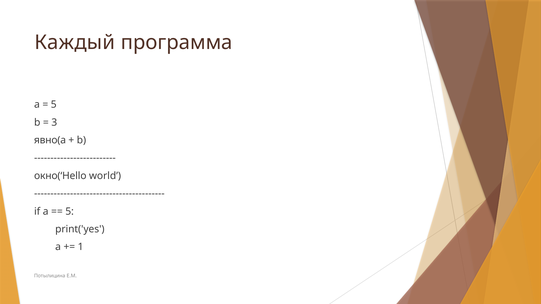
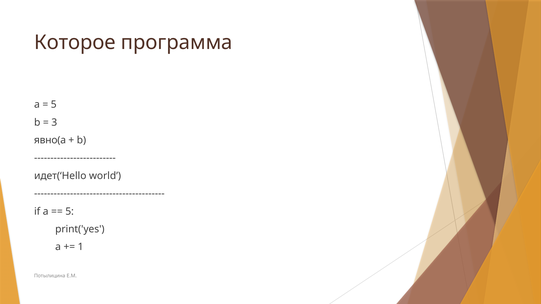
Каждый: Каждый -> Которое
окно(‘Hello: окно(‘Hello -> идет(‘Hello
